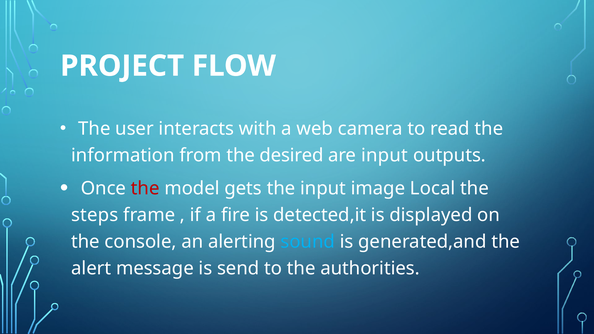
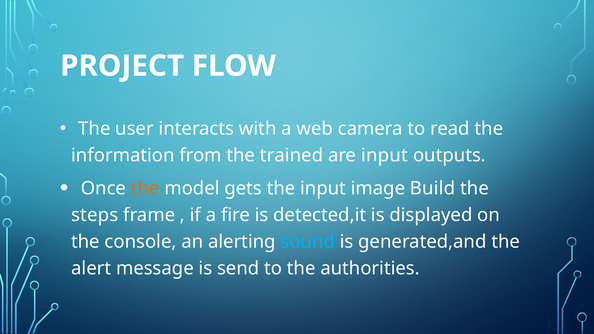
desired: desired -> trained
the at (145, 188) colour: red -> orange
Local: Local -> Build
